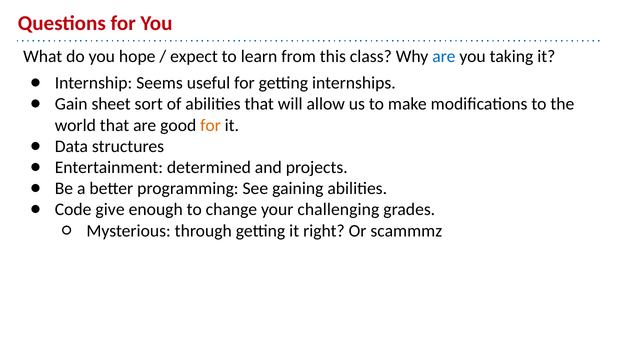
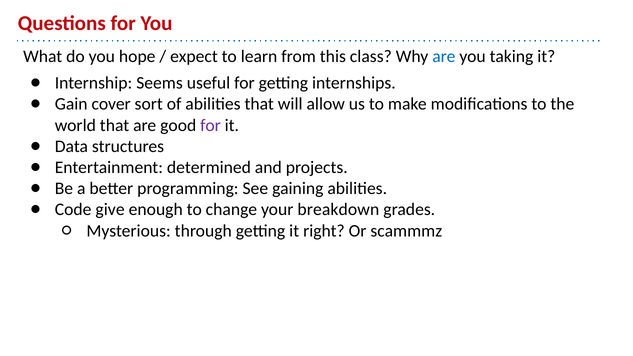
sheet: sheet -> cover
for at (211, 125) colour: orange -> purple
challenging: challenging -> breakdown
